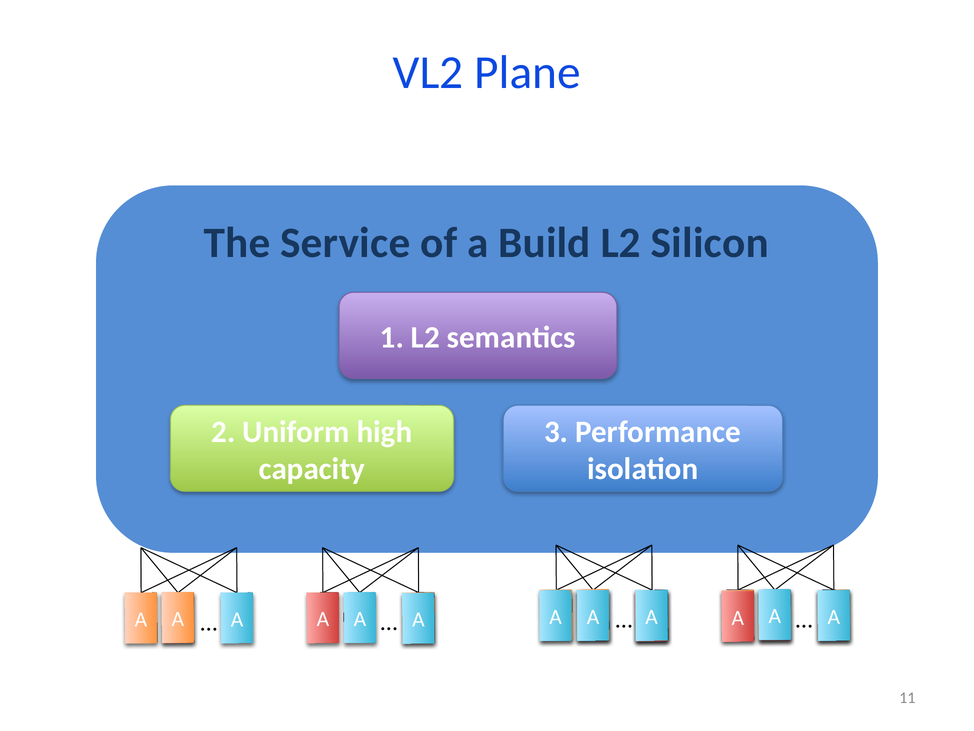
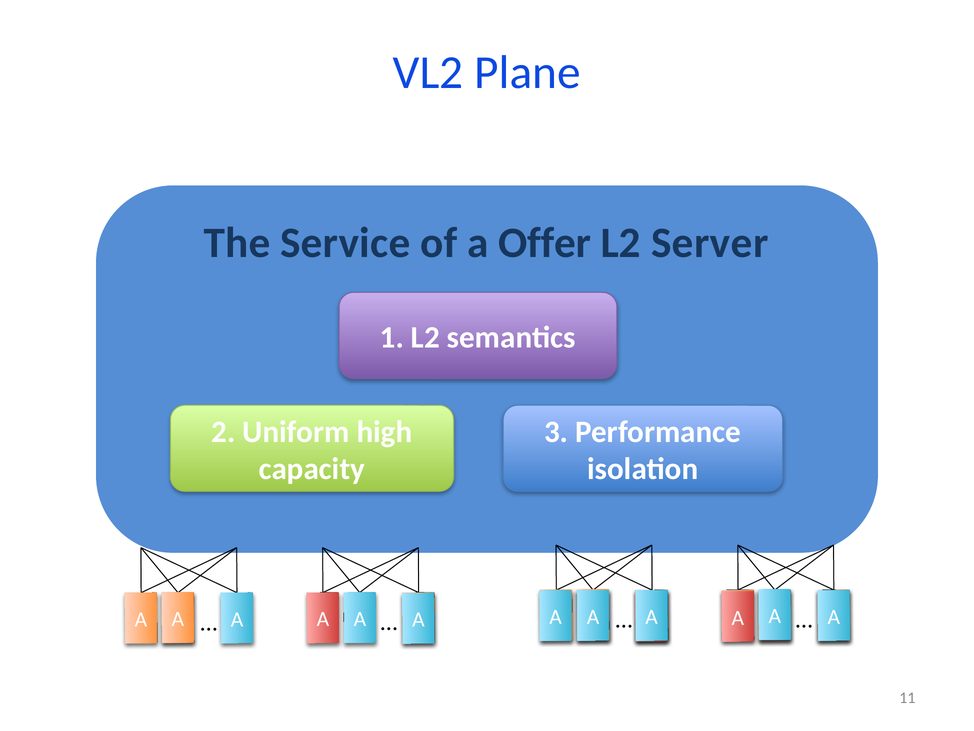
Build: Build -> Offer
Silicon: Silicon -> Server
